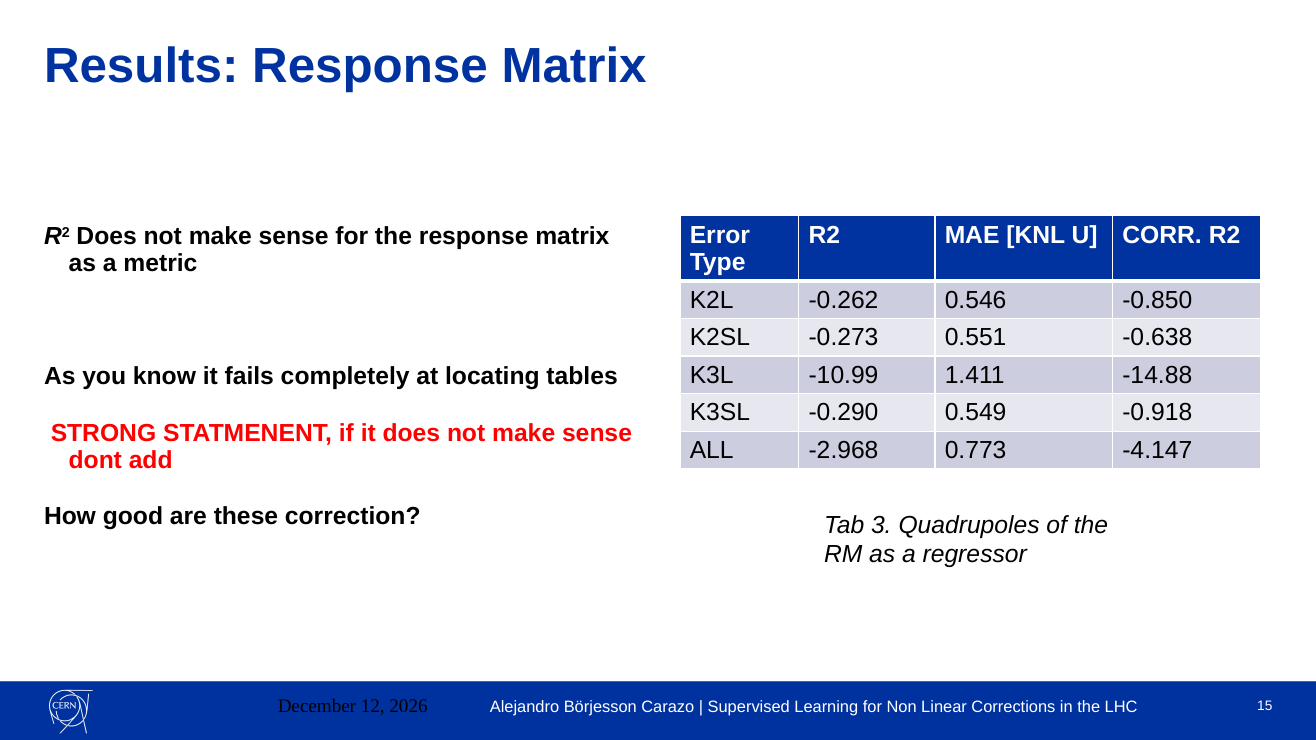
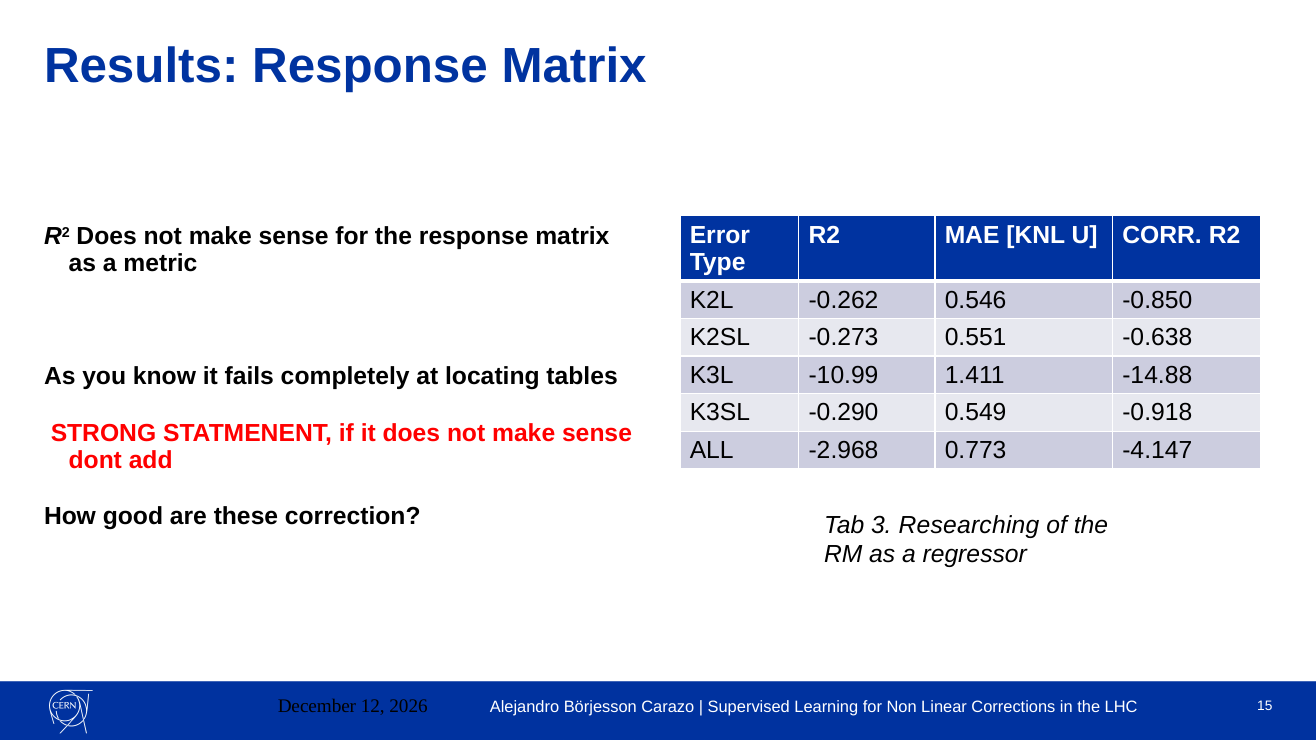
Quadrupoles: Quadrupoles -> Researching
